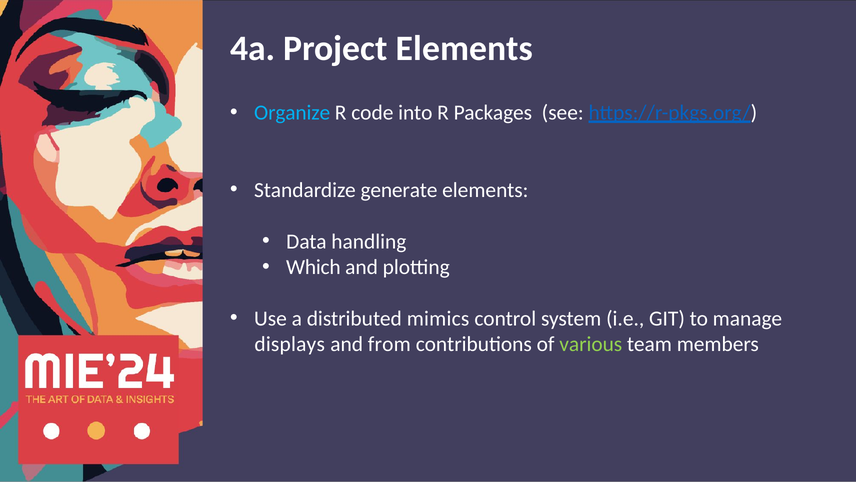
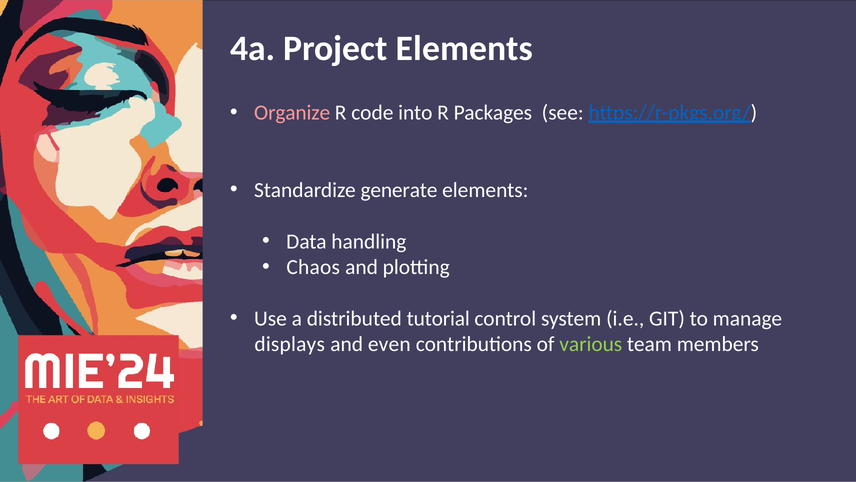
Organize colour: light blue -> pink
Which: Which -> Chaos
mimics: mimics -> tutorial
from: from -> even
